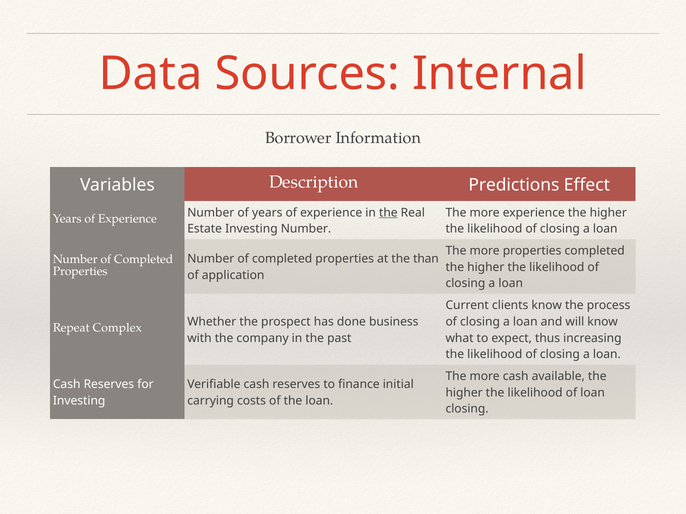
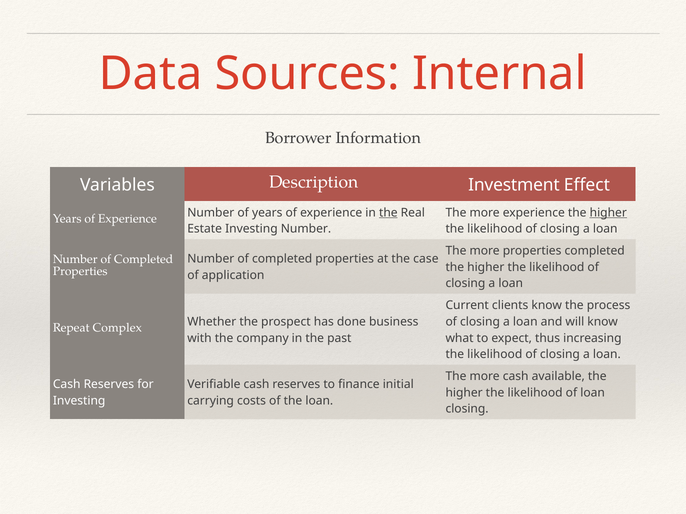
Predictions: Predictions -> Investment
higher at (608, 213) underline: none -> present
than: than -> case
